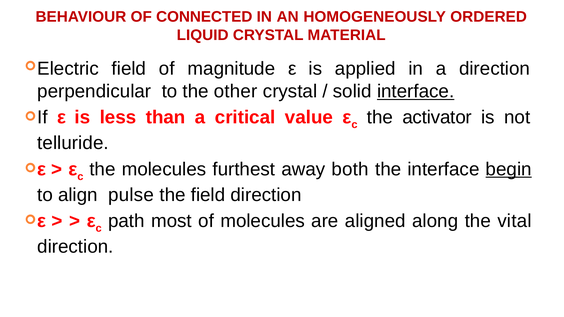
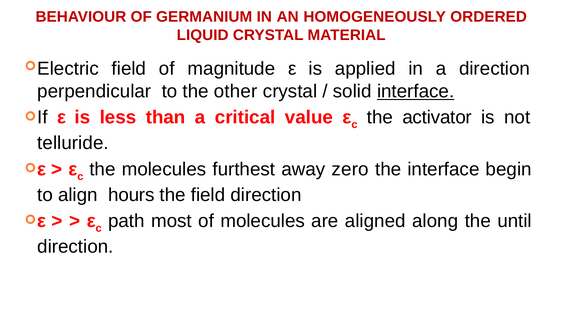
CONNECTED: CONNECTED -> GERMANIUM
both: both -> zero
begin underline: present -> none
pulse: pulse -> hours
vital: vital -> until
